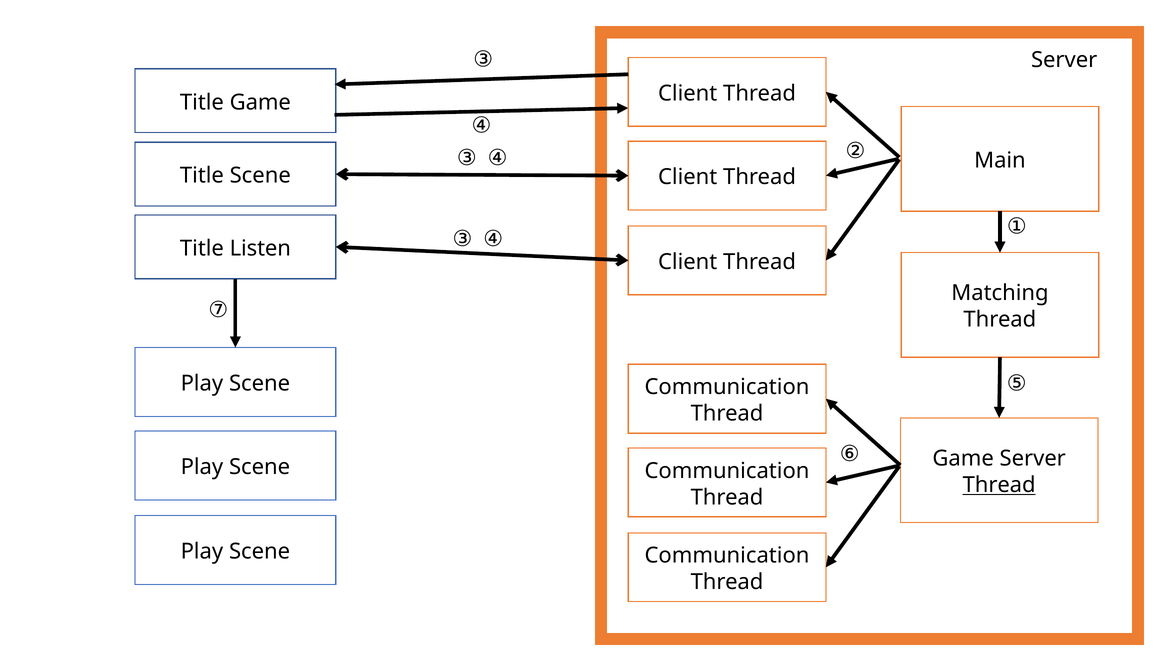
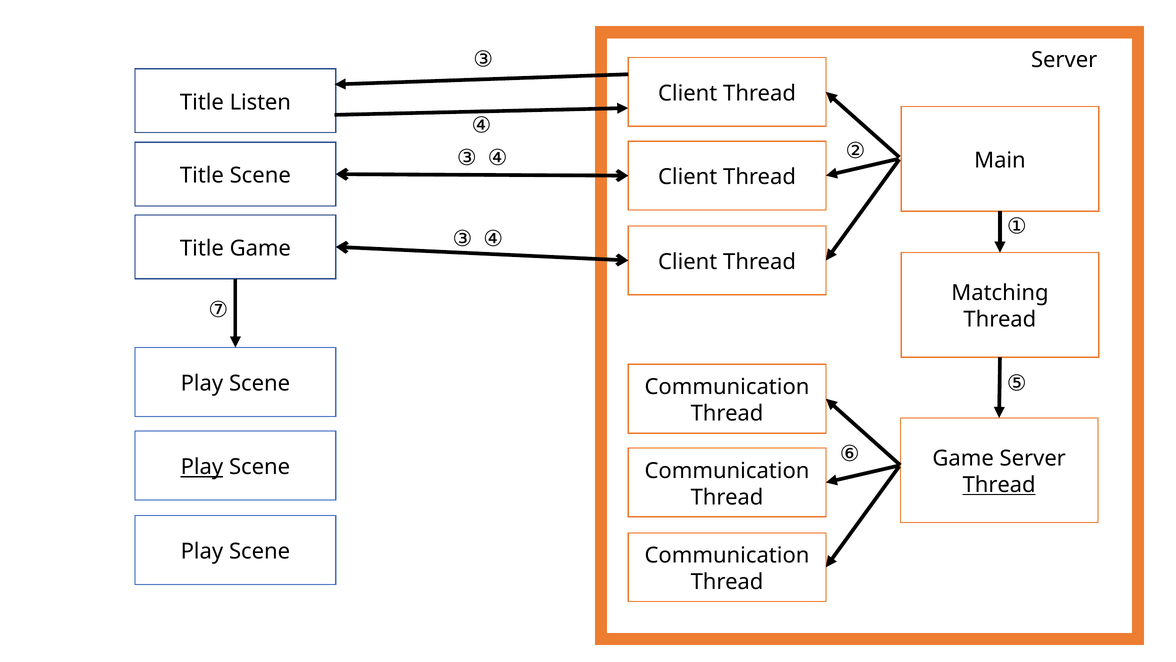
Title Game: Game -> Listen
Title Listen: Listen -> Game
Play at (202, 467) underline: none -> present
